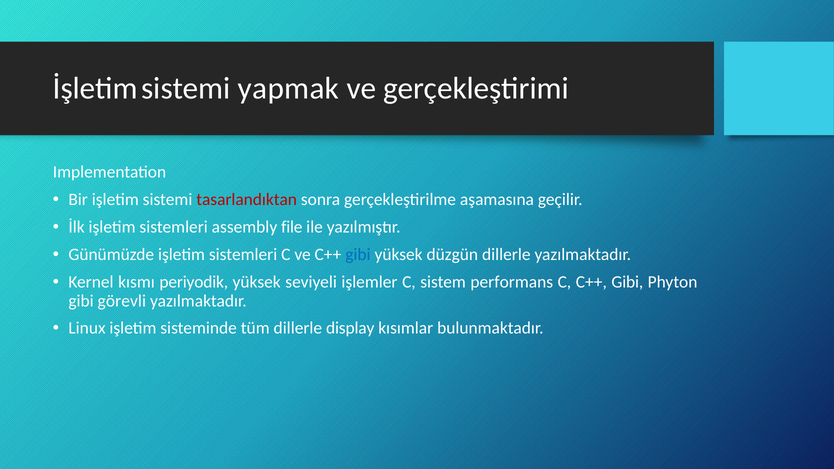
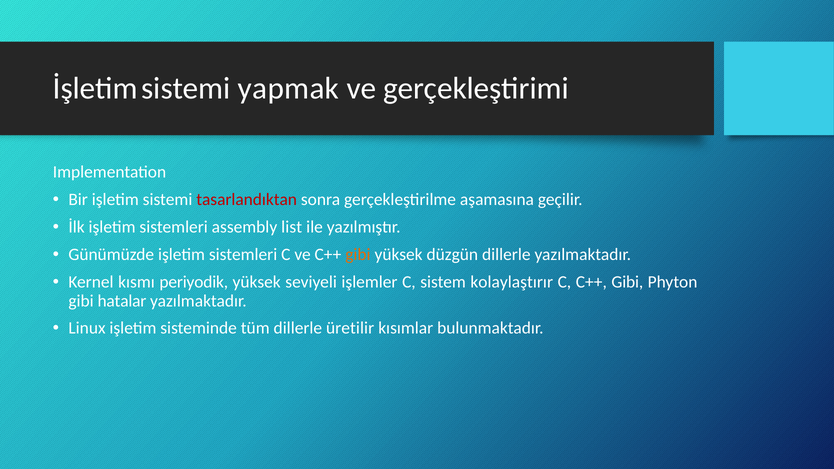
file: file -> list
gibi at (358, 255) colour: blue -> orange
performans: performans -> kolaylaştırır
görevli: görevli -> hatalar
display: display -> üretilir
